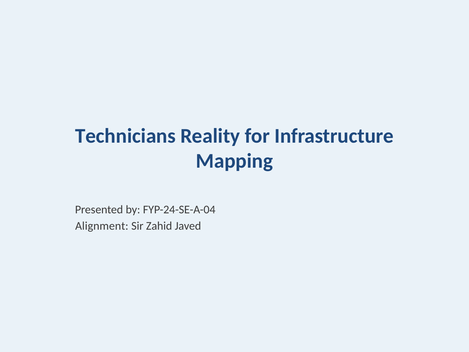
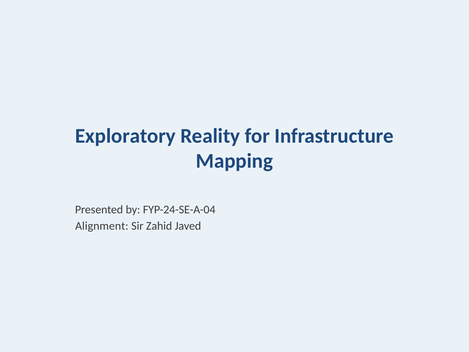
Technicians: Technicians -> Exploratory
